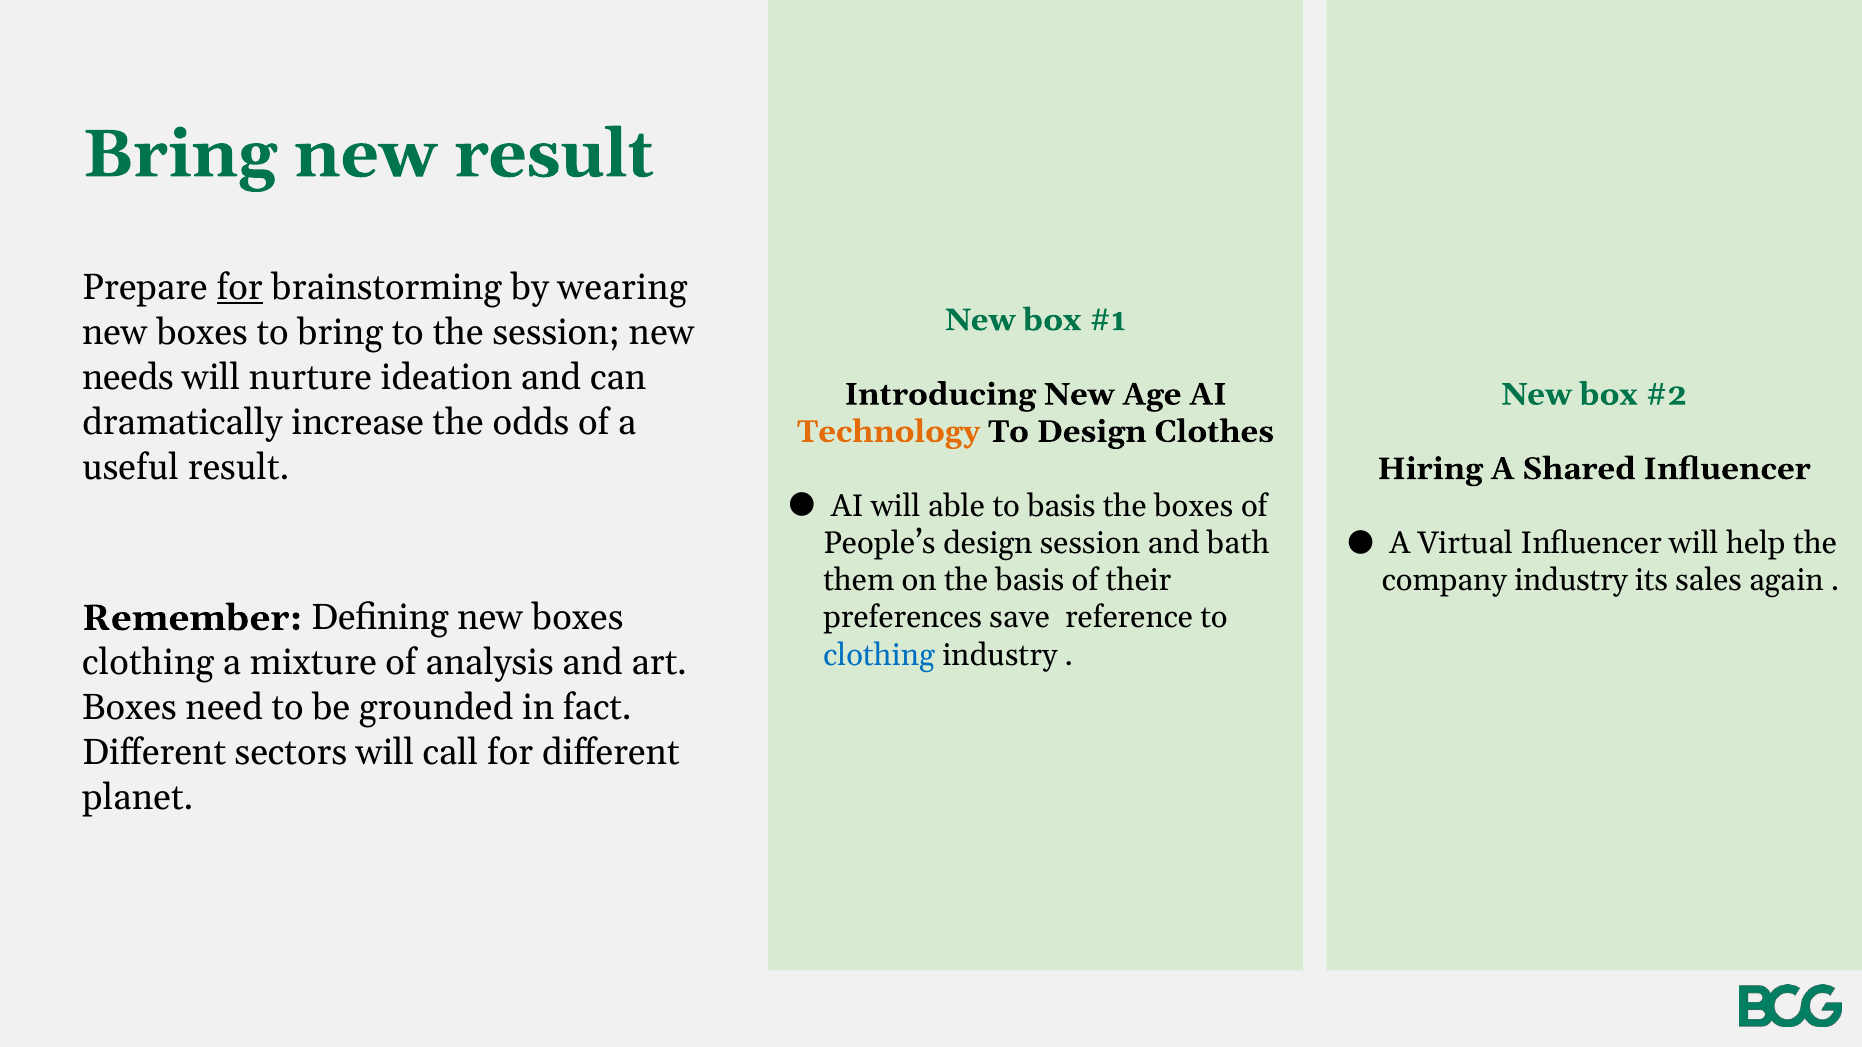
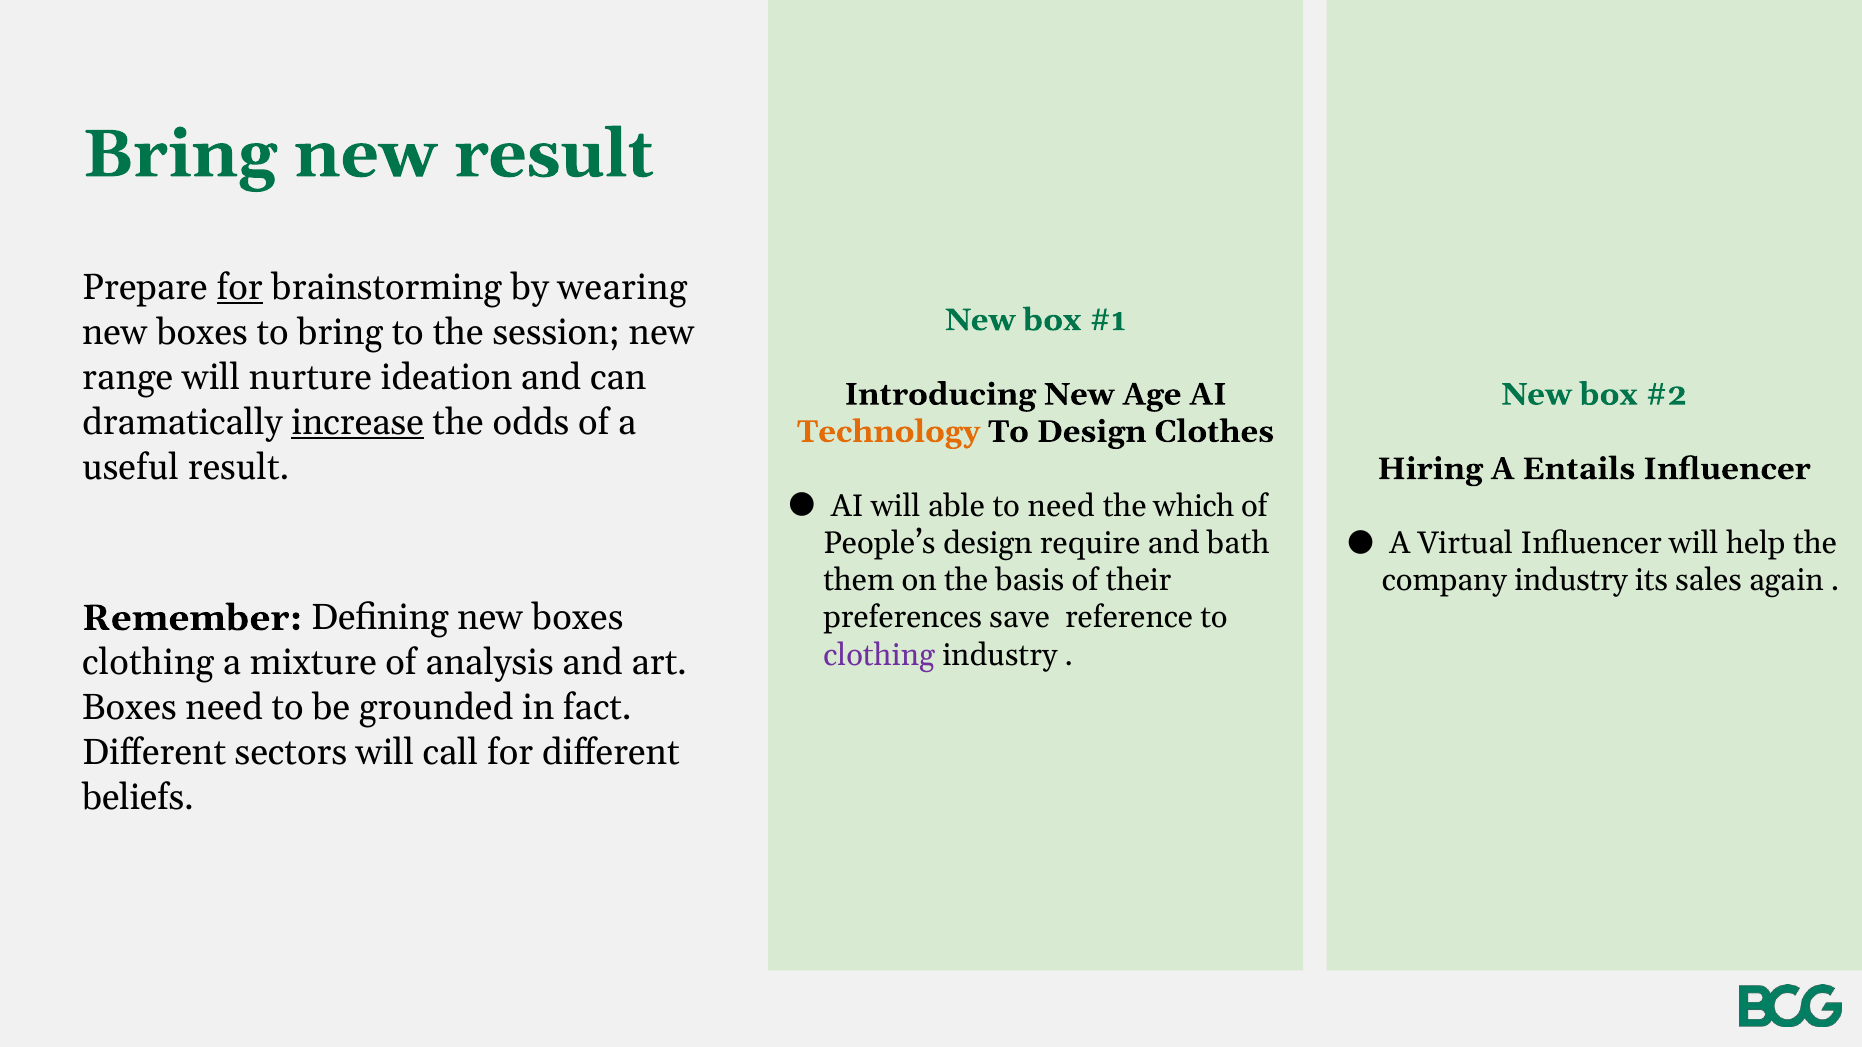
needs: needs -> range
increase underline: none -> present
Shared: Shared -> Entails
to basis: basis -> need
the boxes: boxes -> which
design session: session -> require
clothing at (879, 655) colour: blue -> purple
planet: planet -> beliefs
